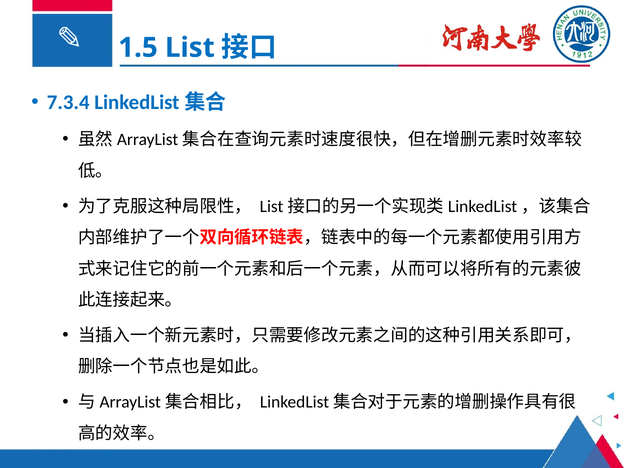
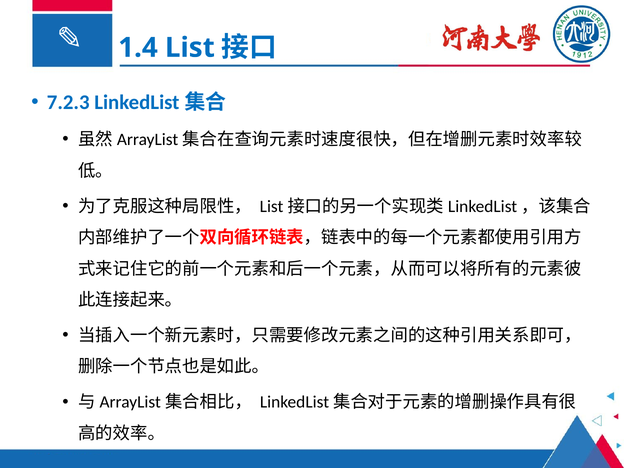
1.5: 1.5 -> 1.4
7.3.4: 7.3.4 -> 7.2.3
